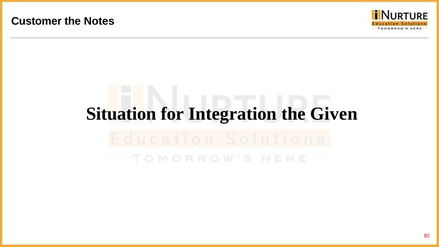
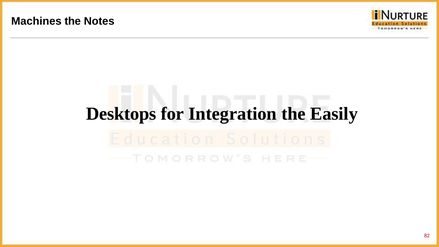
Customer: Customer -> Machines
Situation: Situation -> Desktops
Given: Given -> Easily
